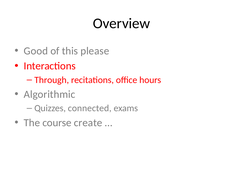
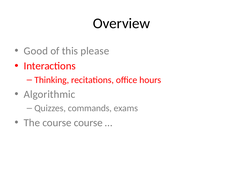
Through: Through -> Thinking
connected: connected -> commands
course create: create -> course
